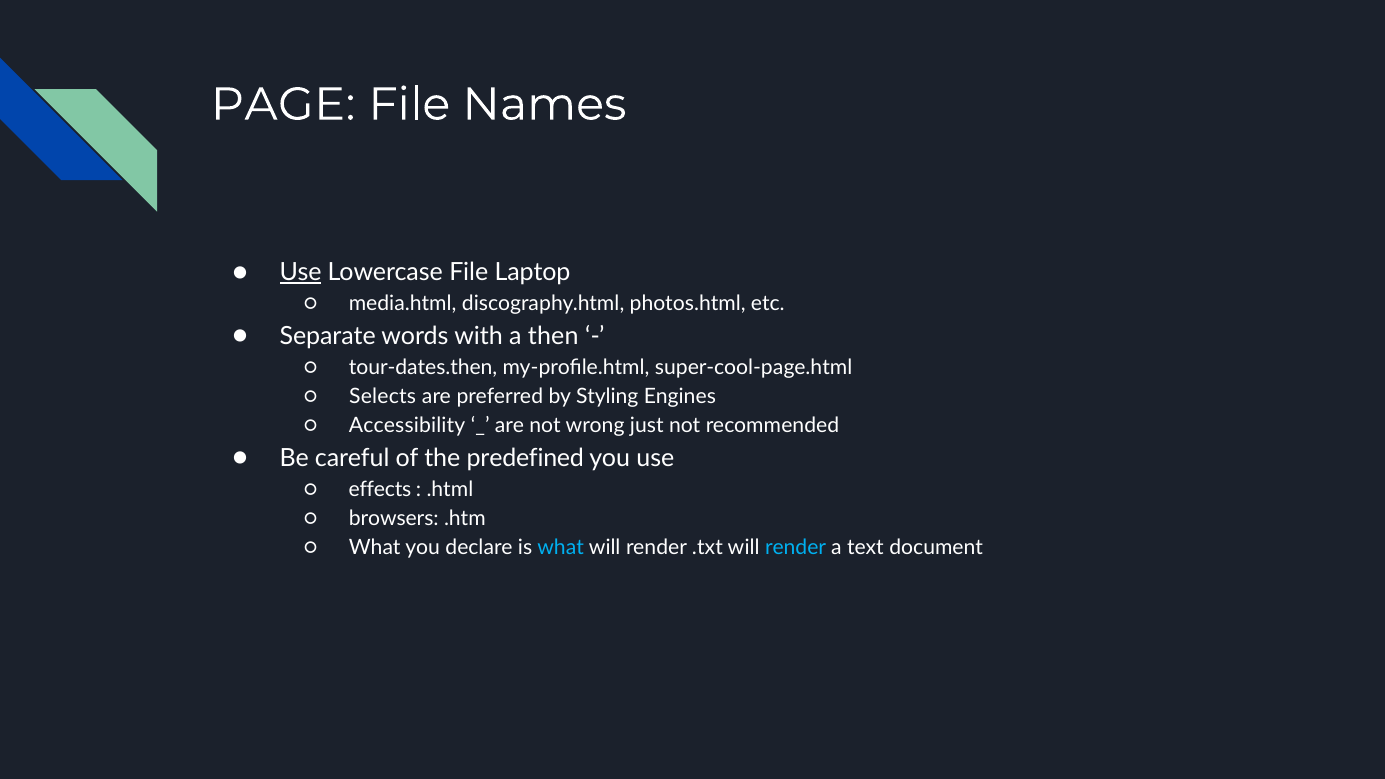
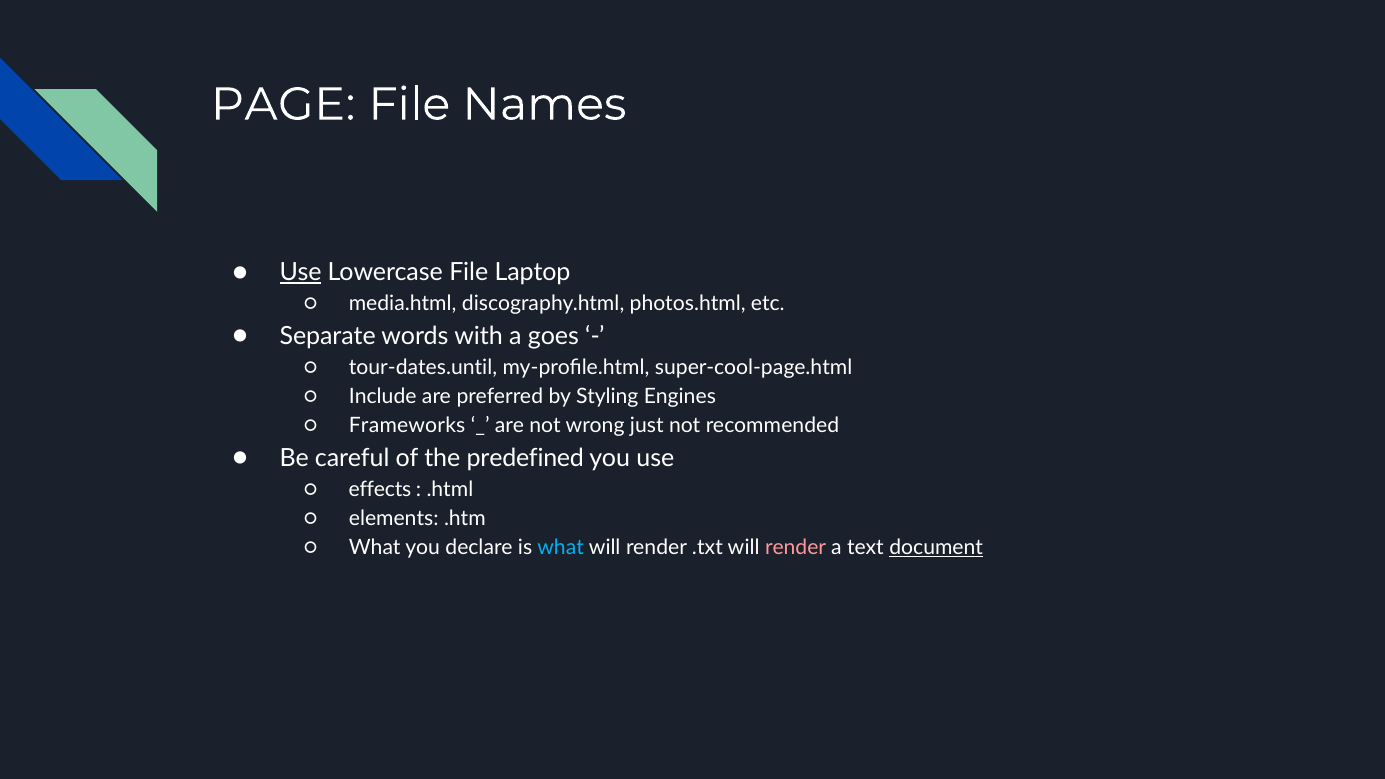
then: then -> goes
tour-dates.then: tour-dates.then -> tour-dates.until
Selects: Selects -> Include
Accessibility: Accessibility -> Frameworks
browsers: browsers -> elements
render at (796, 548) colour: light blue -> pink
document underline: none -> present
